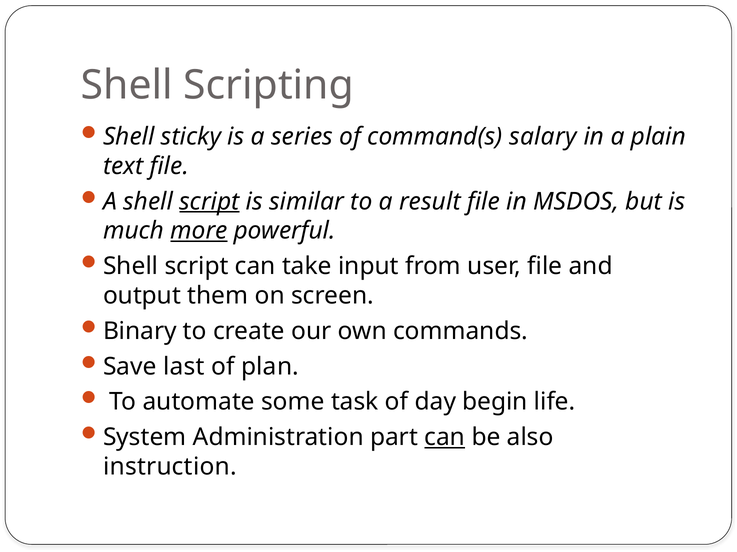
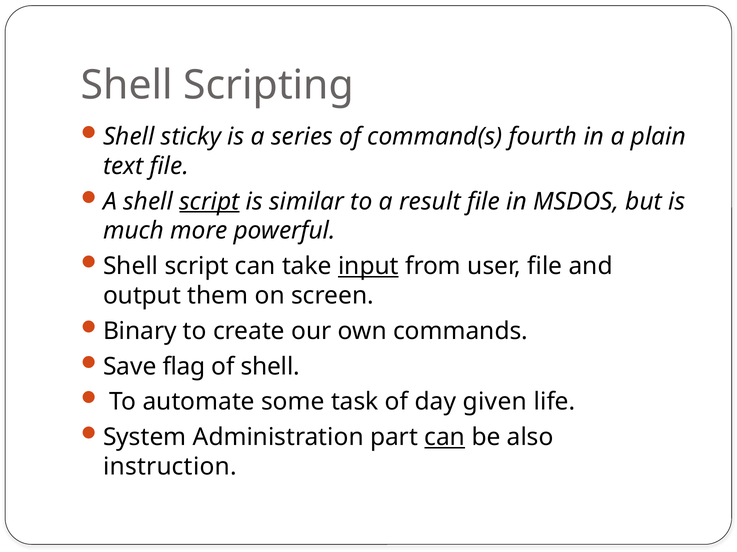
salary: salary -> fourth
more underline: present -> none
input underline: none -> present
last: last -> flag
of plan: plan -> shell
begin: begin -> given
